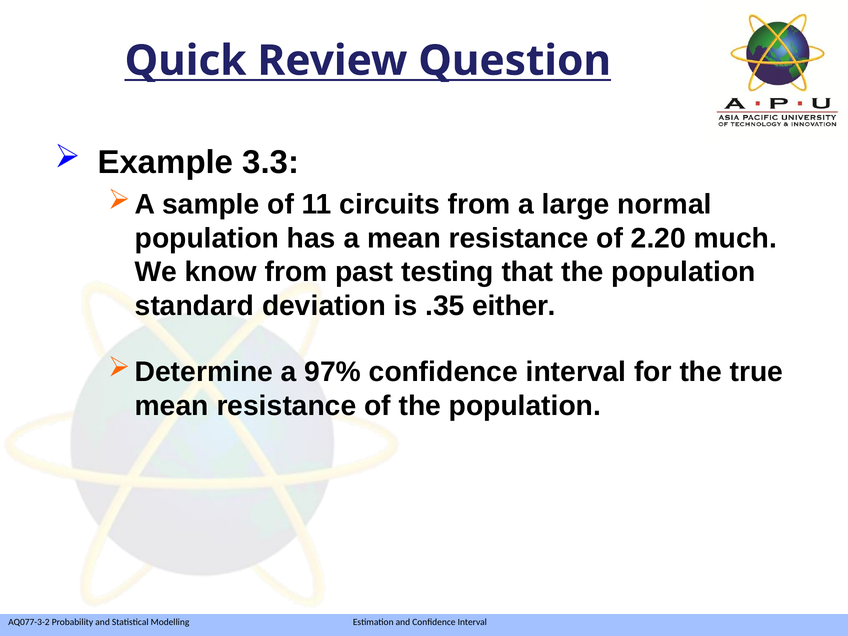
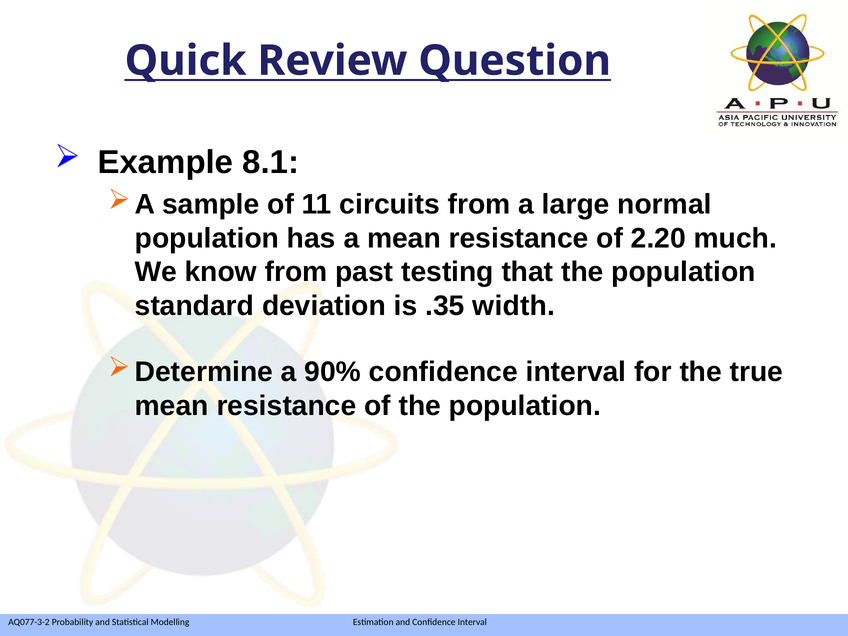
3.3: 3.3 -> 8.1
either: either -> width
97%: 97% -> 90%
